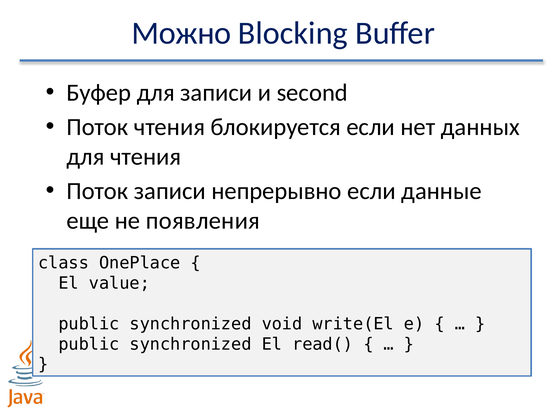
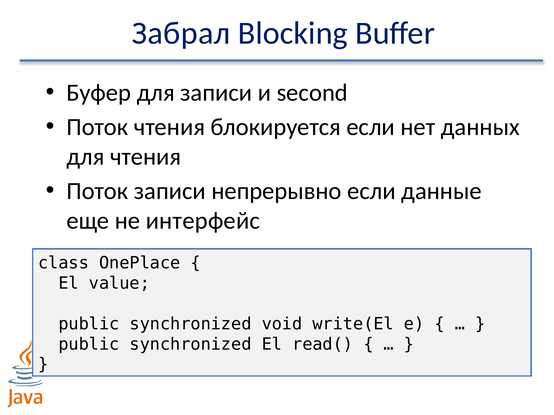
Можно: Можно -> Забрал
появления: появления -> интерфейс
